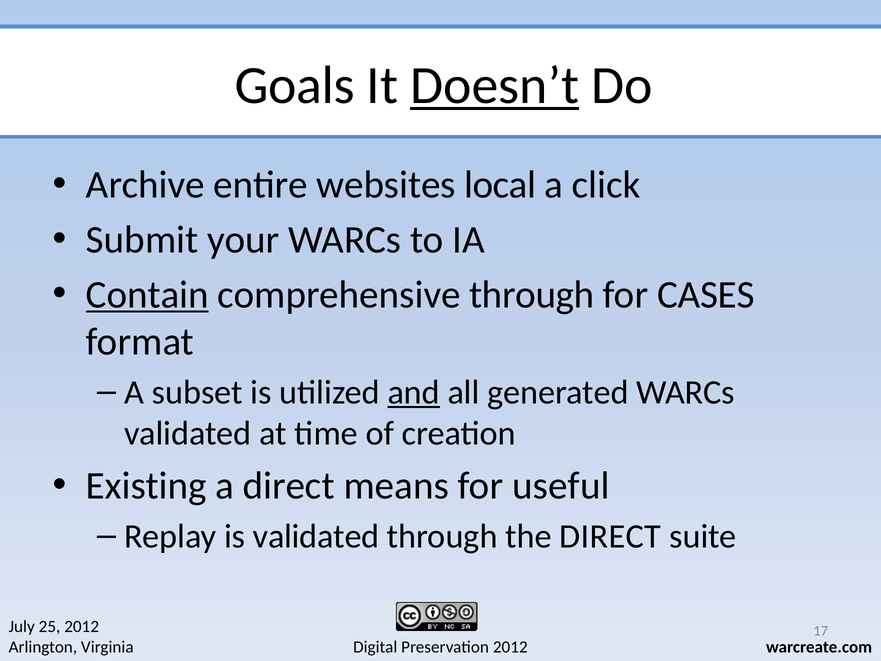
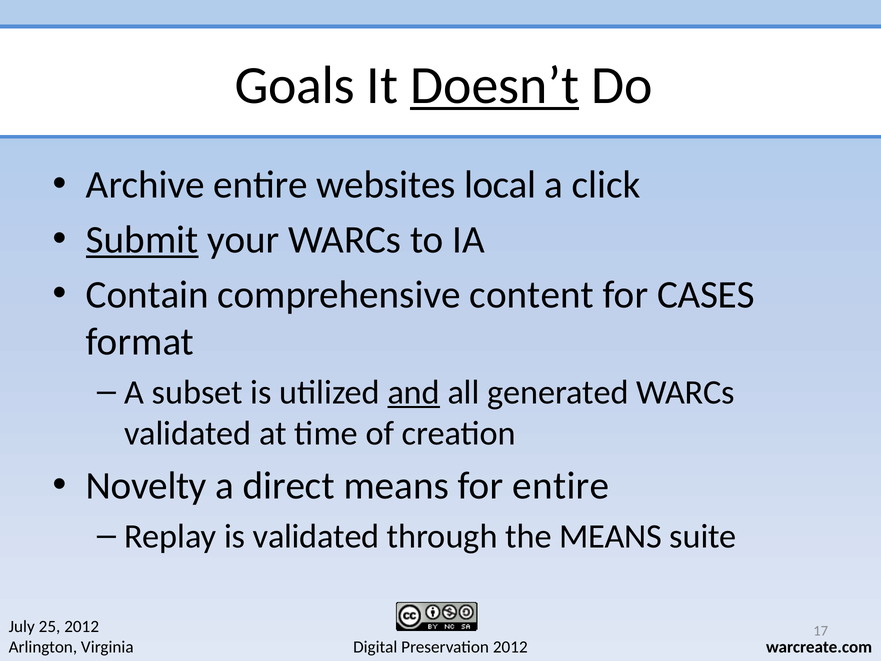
Submit underline: none -> present
Contain underline: present -> none
comprehensive through: through -> content
Existing: Existing -> Novelty
for useful: useful -> entire
the DIRECT: DIRECT -> MEANS
